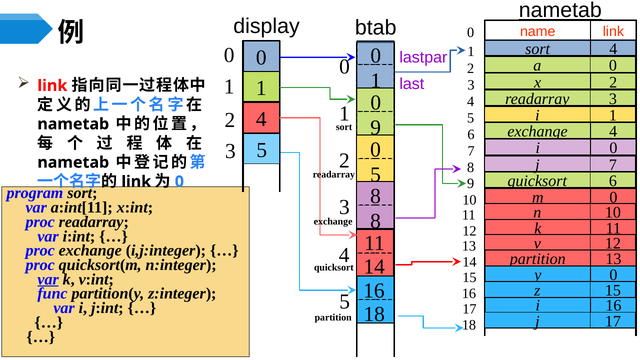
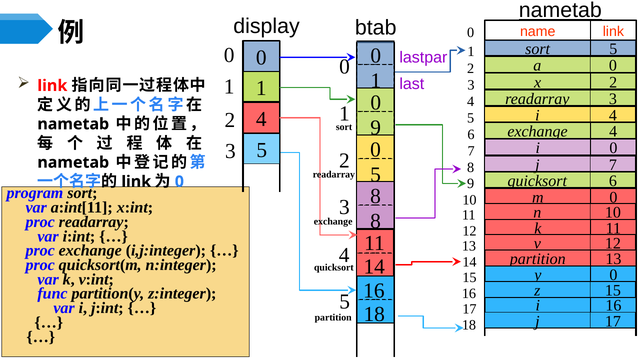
1 4: 4 -> 5
5 1: 1 -> 4
var at (48, 279) underline: present -> none
